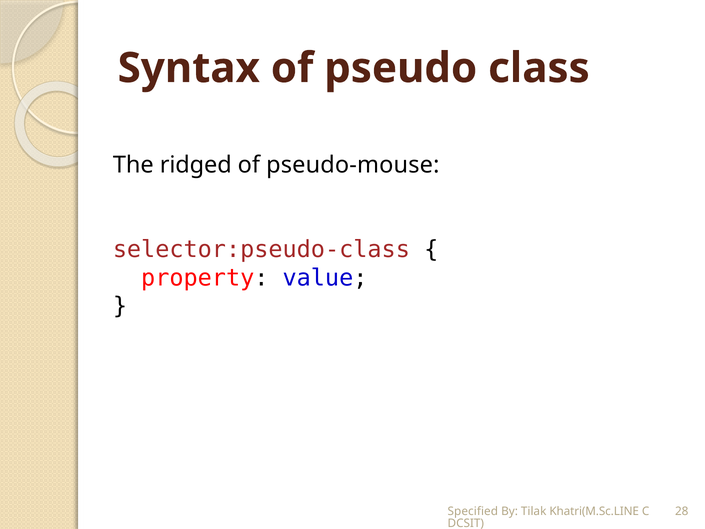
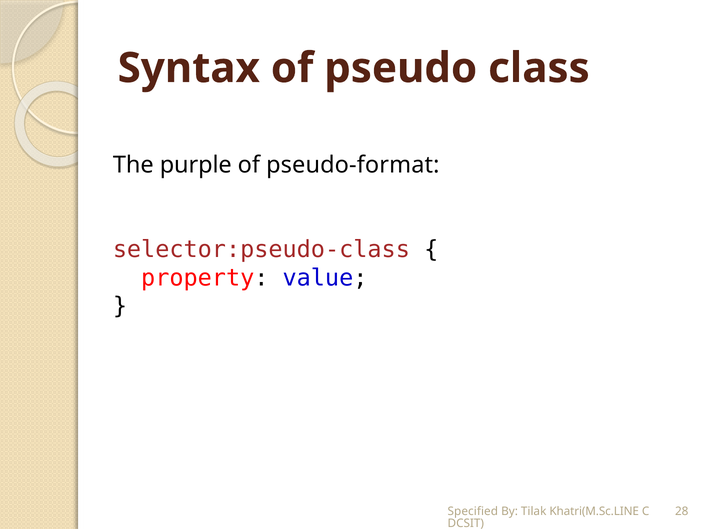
ridged: ridged -> purple
pseudo-mouse: pseudo-mouse -> pseudo-format
